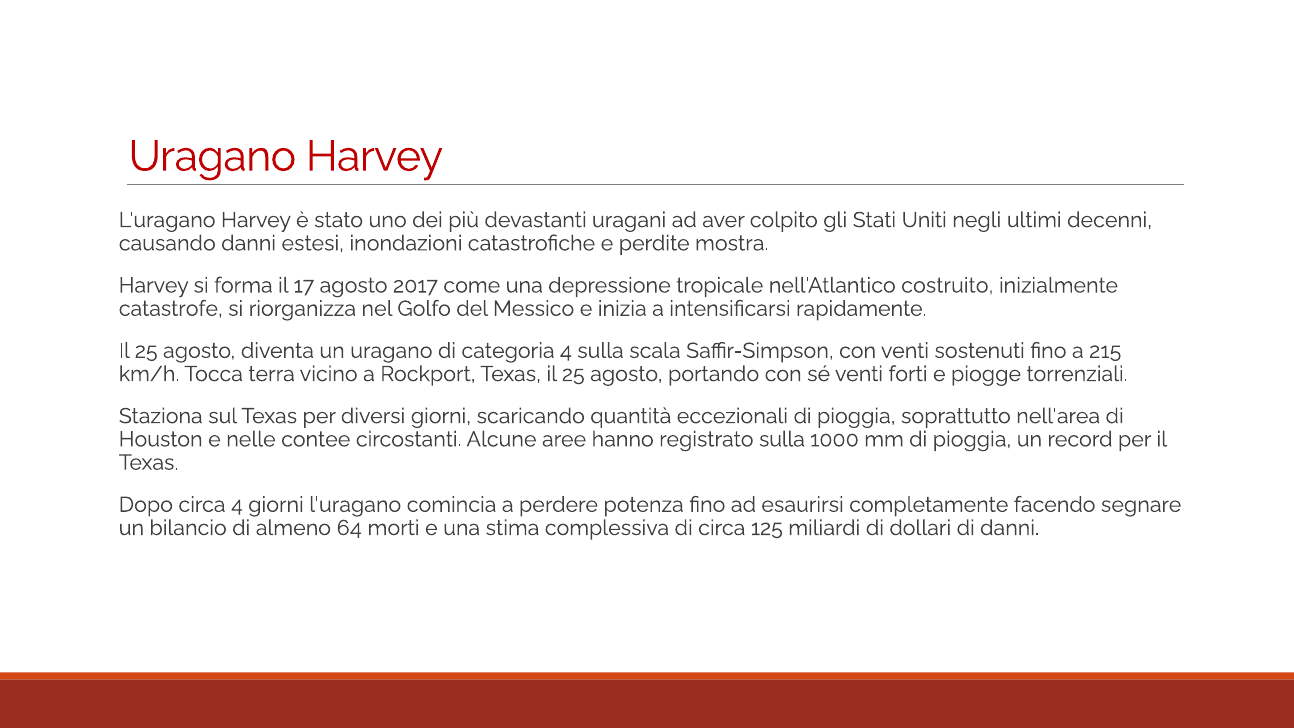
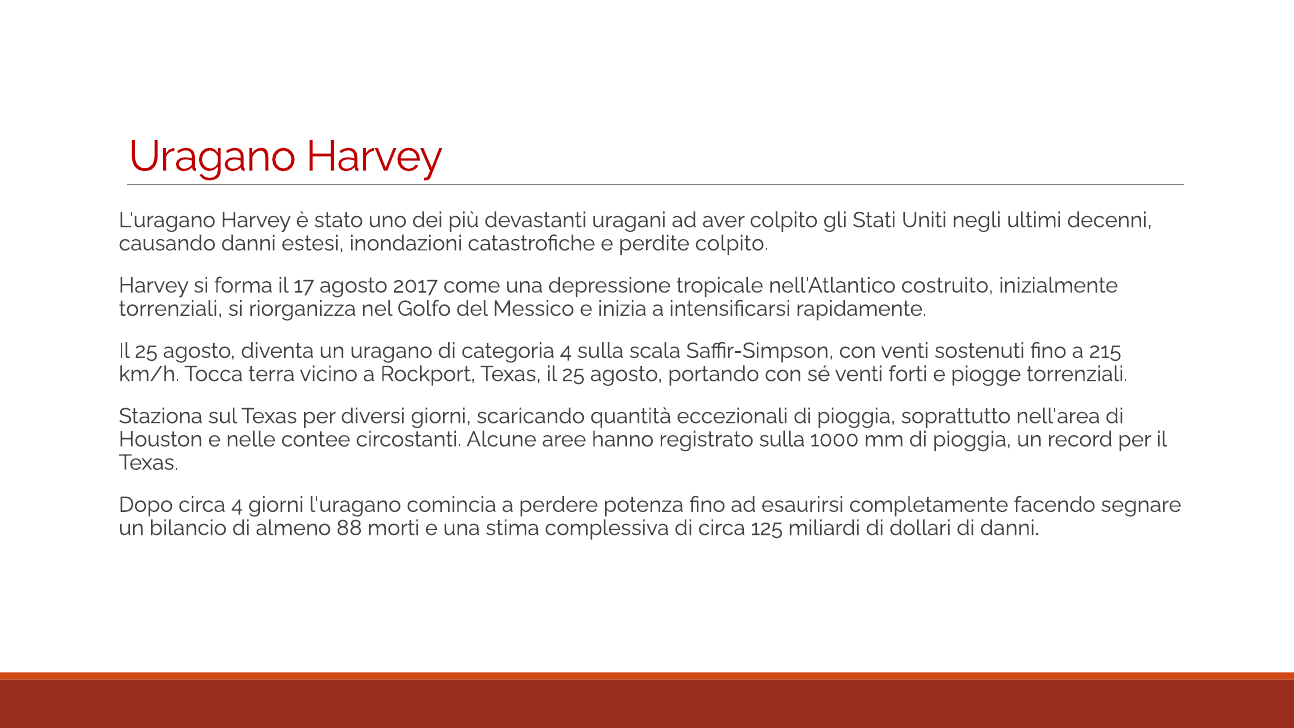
perdite mostra: mostra -> colpito
catastrofe at (171, 309): catastrofe -> torrenziali
64: 64 -> 88
